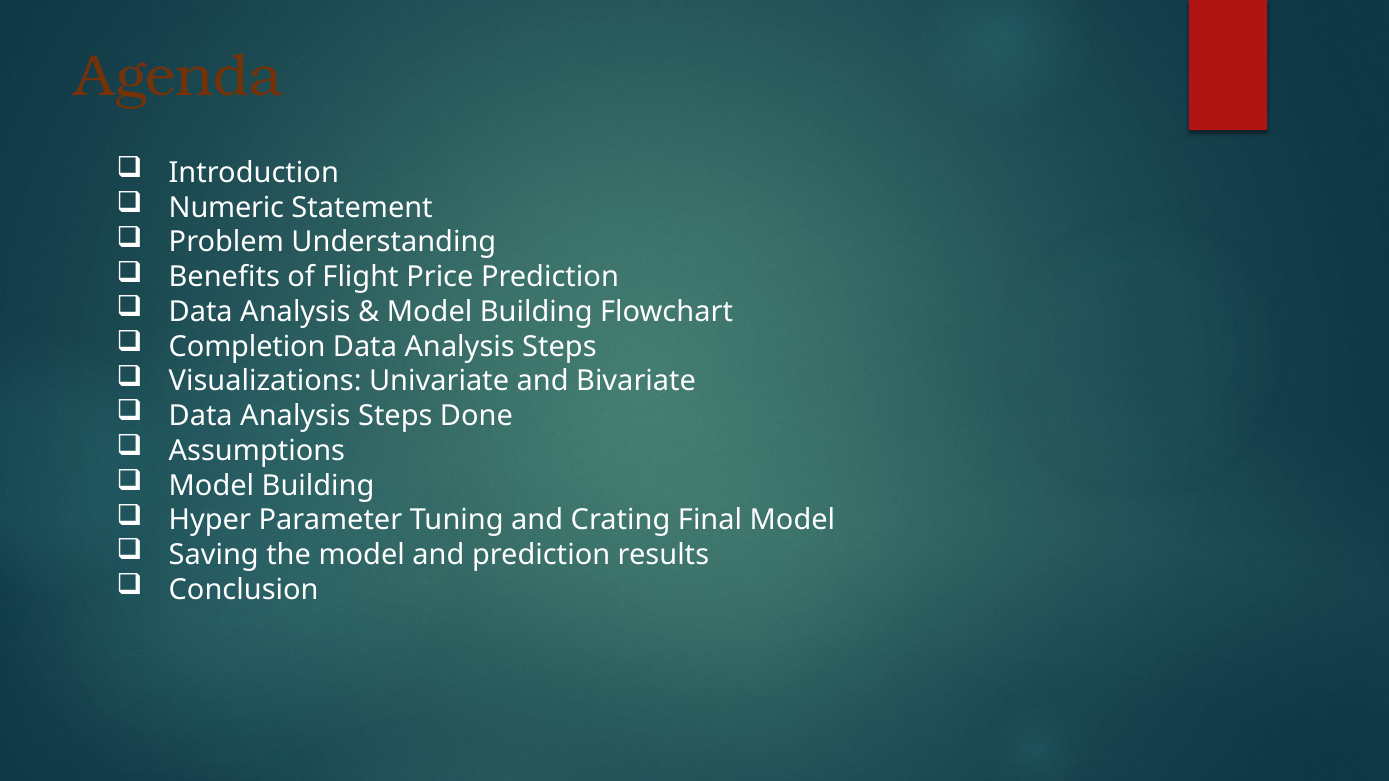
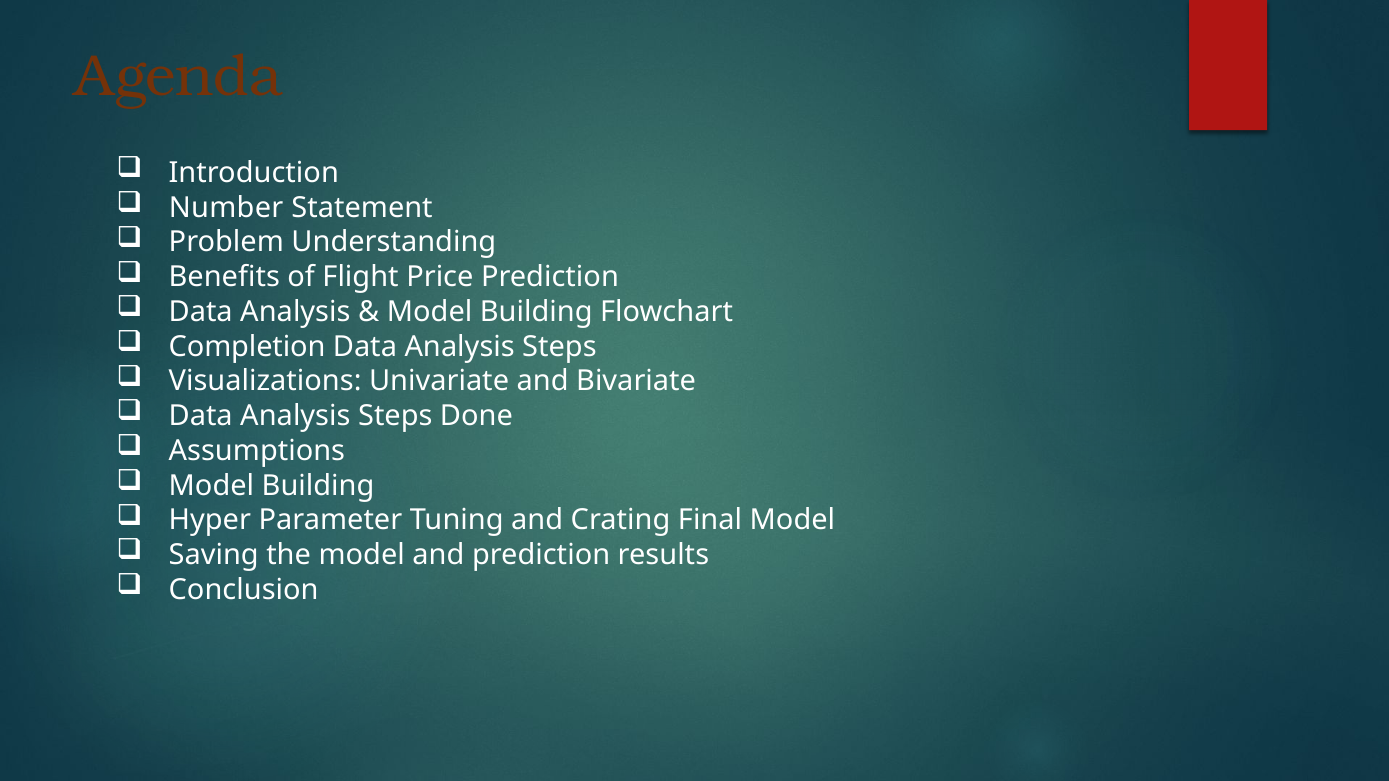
Numeric: Numeric -> Number
